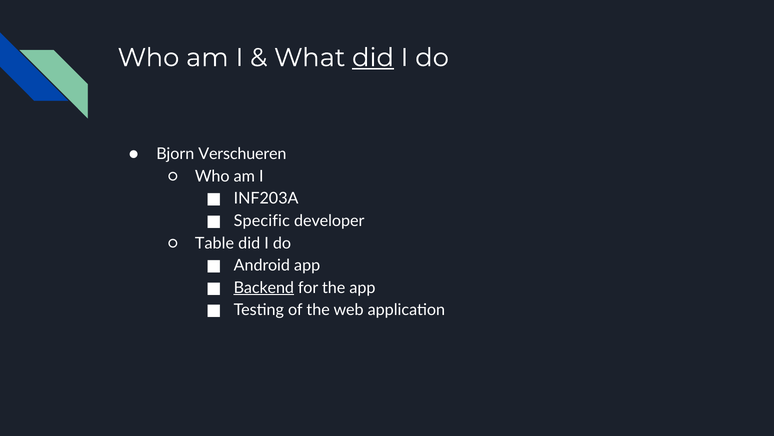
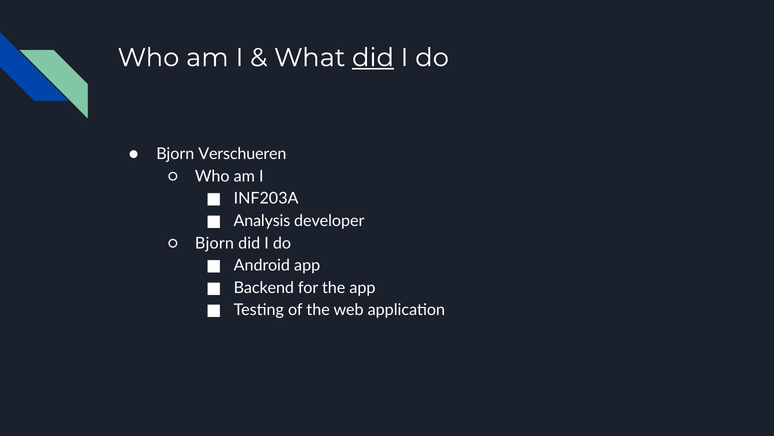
Specific: Specific -> Analysis
Table at (215, 243): Table -> Bjorn
Backend underline: present -> none
